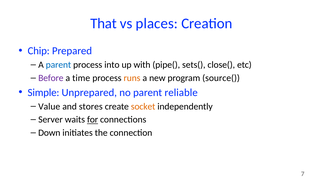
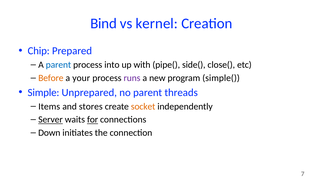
That: That -> Bind
places: places -> kernel
sets(: sets( -> side(
Before colour: purple -> orange
time: time -> your
runs colour: orange -> purple
source(: source( -> simple(
reliable: reliable -> threads
Value: Value -> Items
Server underline: none -> present
